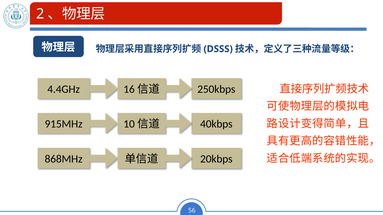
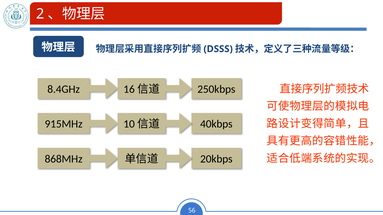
4.4GHz: 4.4GHz -> 8.4GHz
